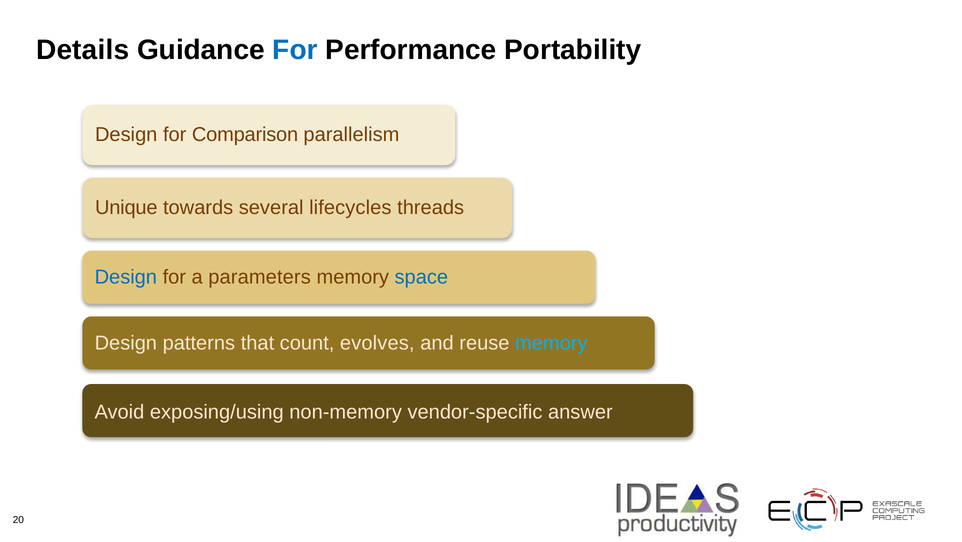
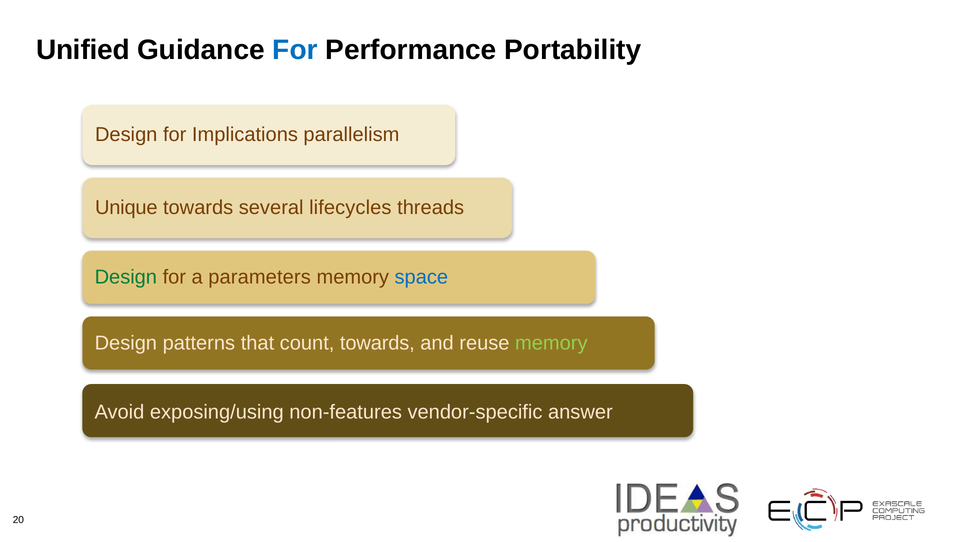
Details: Details -> Unified
Comparison: Comparison -> Implications
Design at (126, 277) colour: blue -> green
count evolves: evolves -> towards
memory at (551, 342) colour: light blue -> light green
non-memory: non-memory -> non-features
